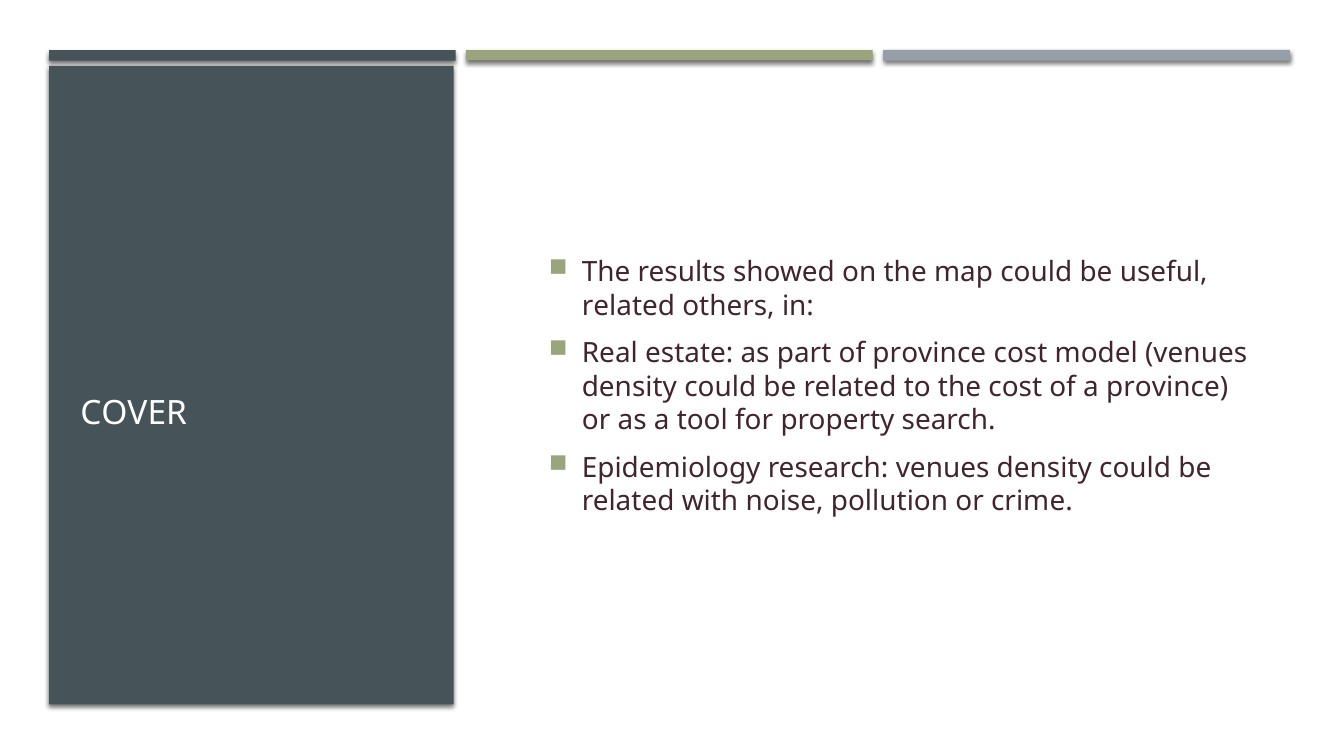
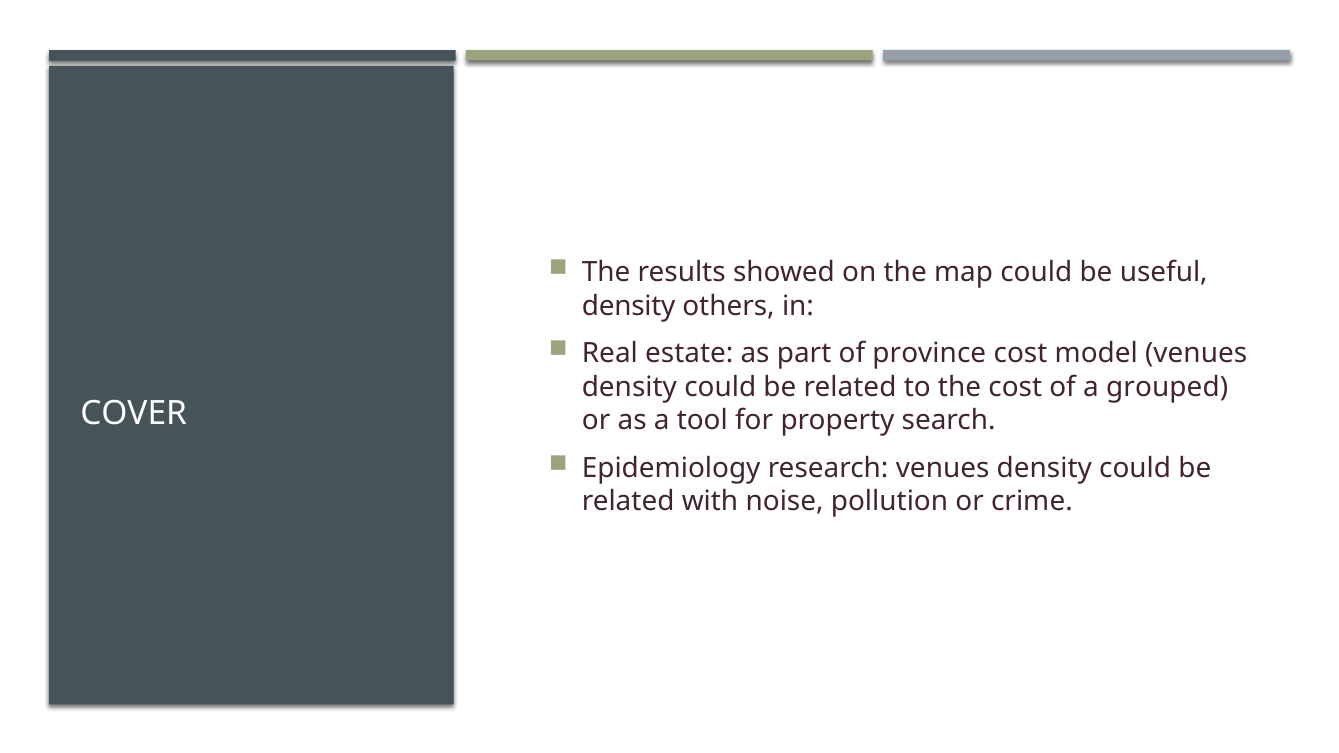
related at (628, 306): related -> density
a province: province -> grouped
